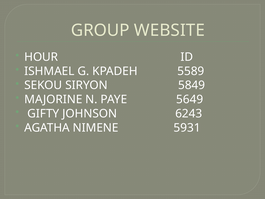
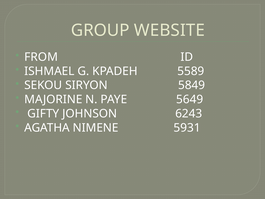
HOUR: HOUR -> FROM
